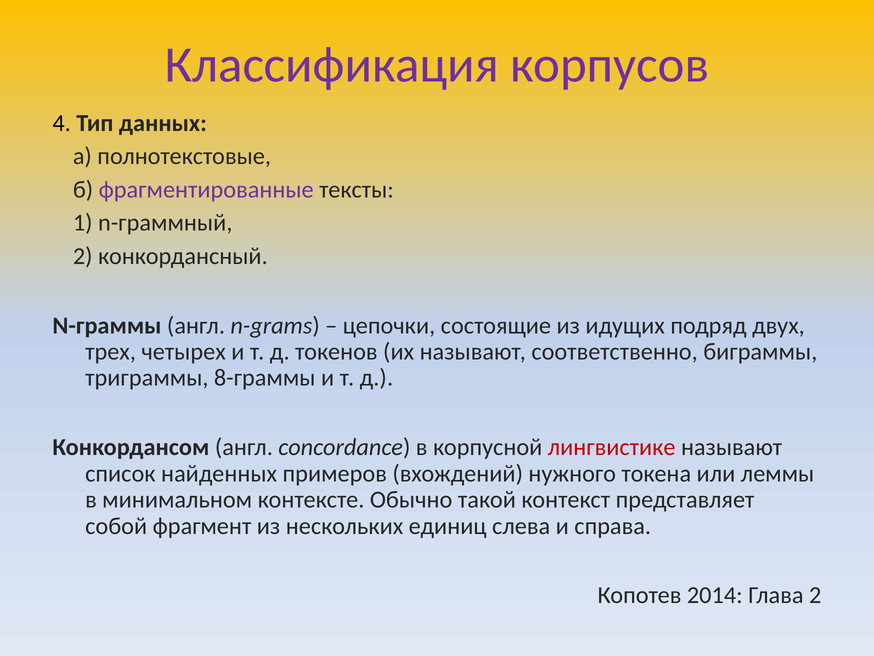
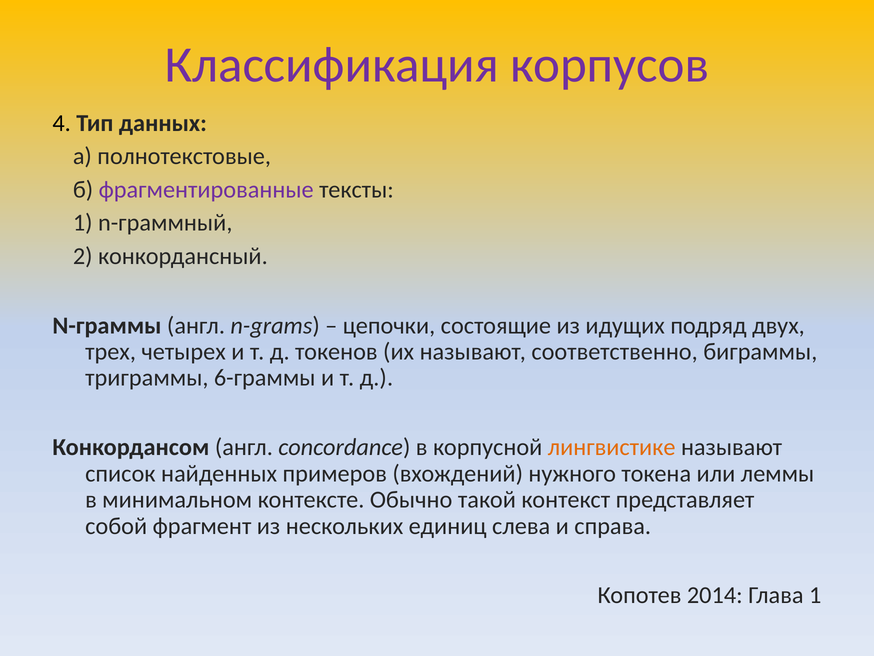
8-граммы: 8-граммы -> 6-граммы
лингвистике colour: red -> orange
Глава 2: 2 -> 1
